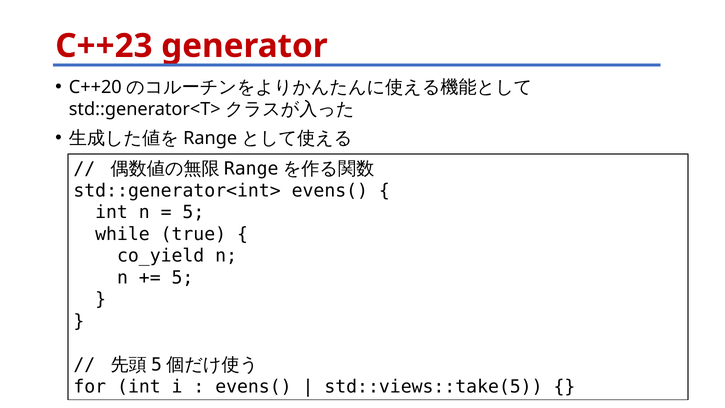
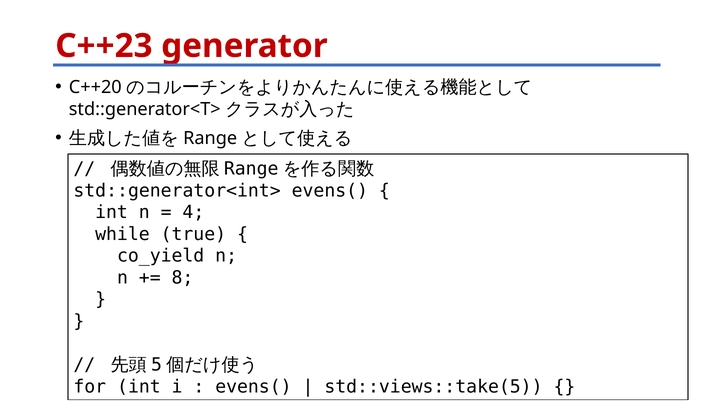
5 at (193, 212): 5 -> 4
5 at (183, 278): 5 -> 8
